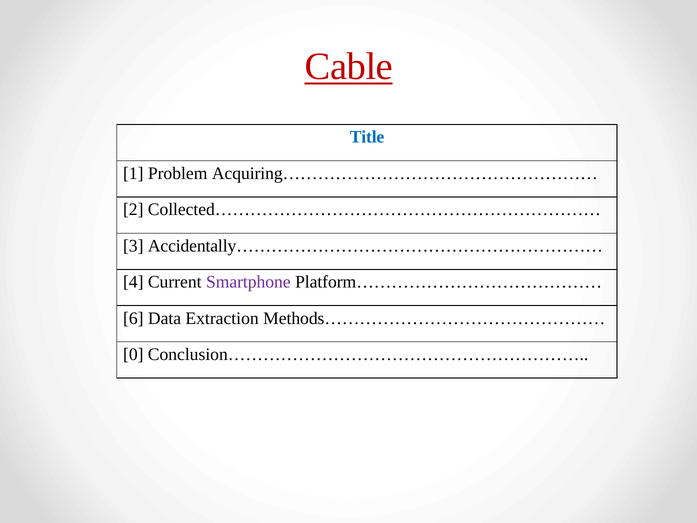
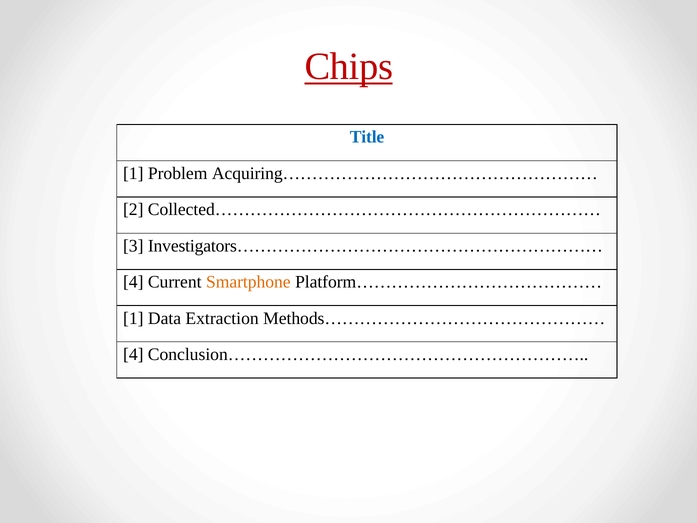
Cable: Cable -> Chips
Accidentally………………………………………………………: Accidentally……………………………………………………… -> Investigators………………………………………………………
Smartphone colour: purple -> orange
6 at (133, 318): 6 -> 1
0 at (133, 354): 0 -> 4
